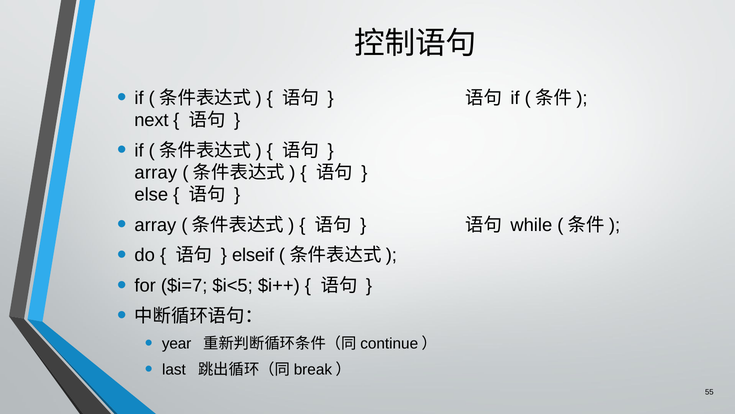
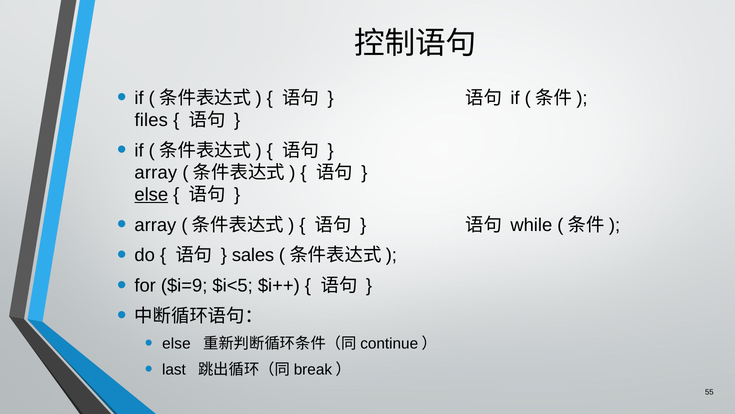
next: next -> files
else at (151, 194) underline: none -> present
elseif: elseif -> sales
$i=7: $i=7 -> $i=9
year at (177, 343): year -> else
